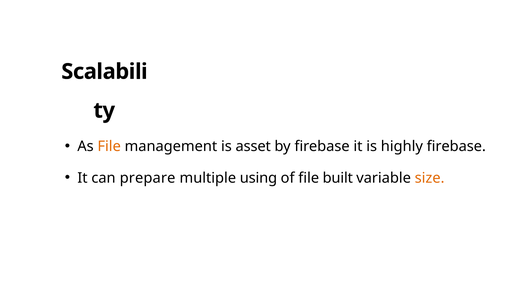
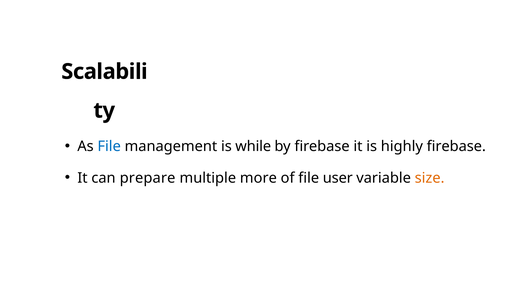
File at (109, 147) colour: orange -> blue
asset: asset -> while
using: using -> more
built: built -> user
